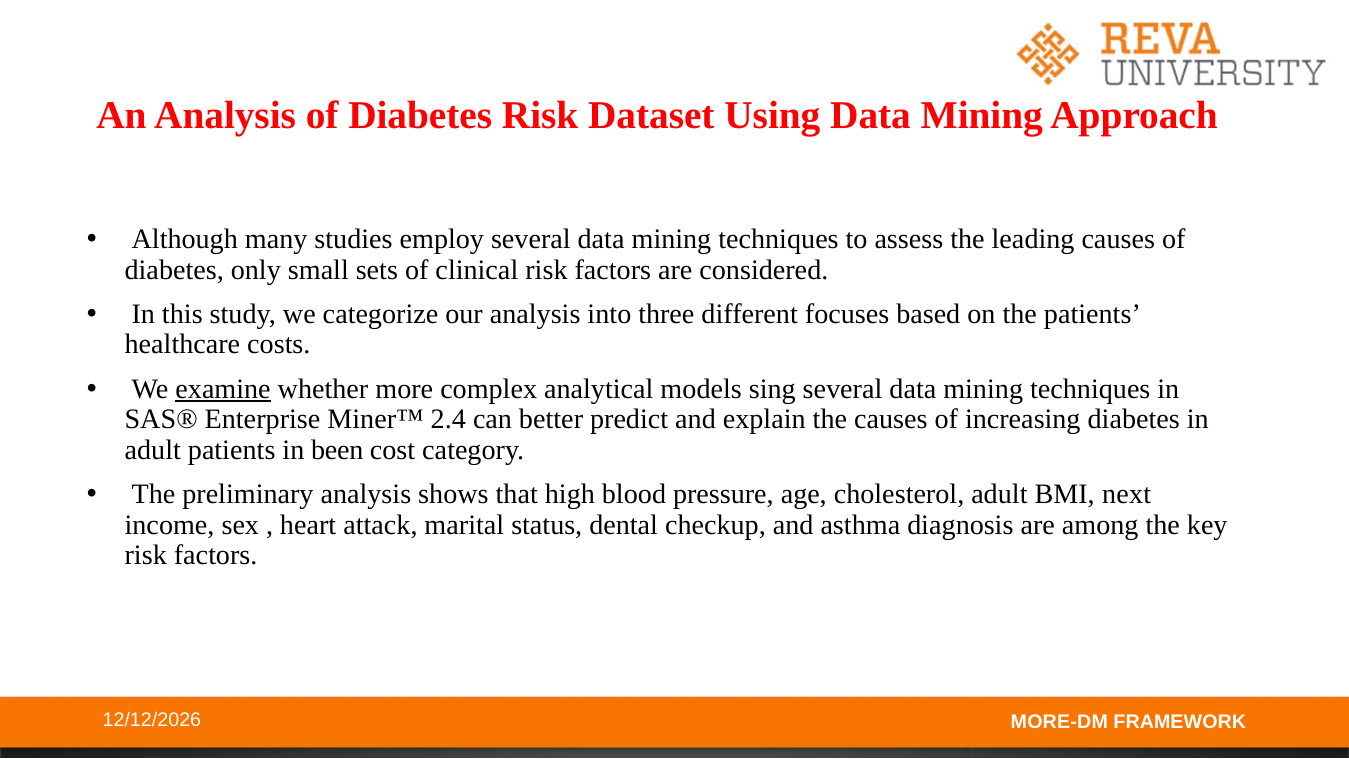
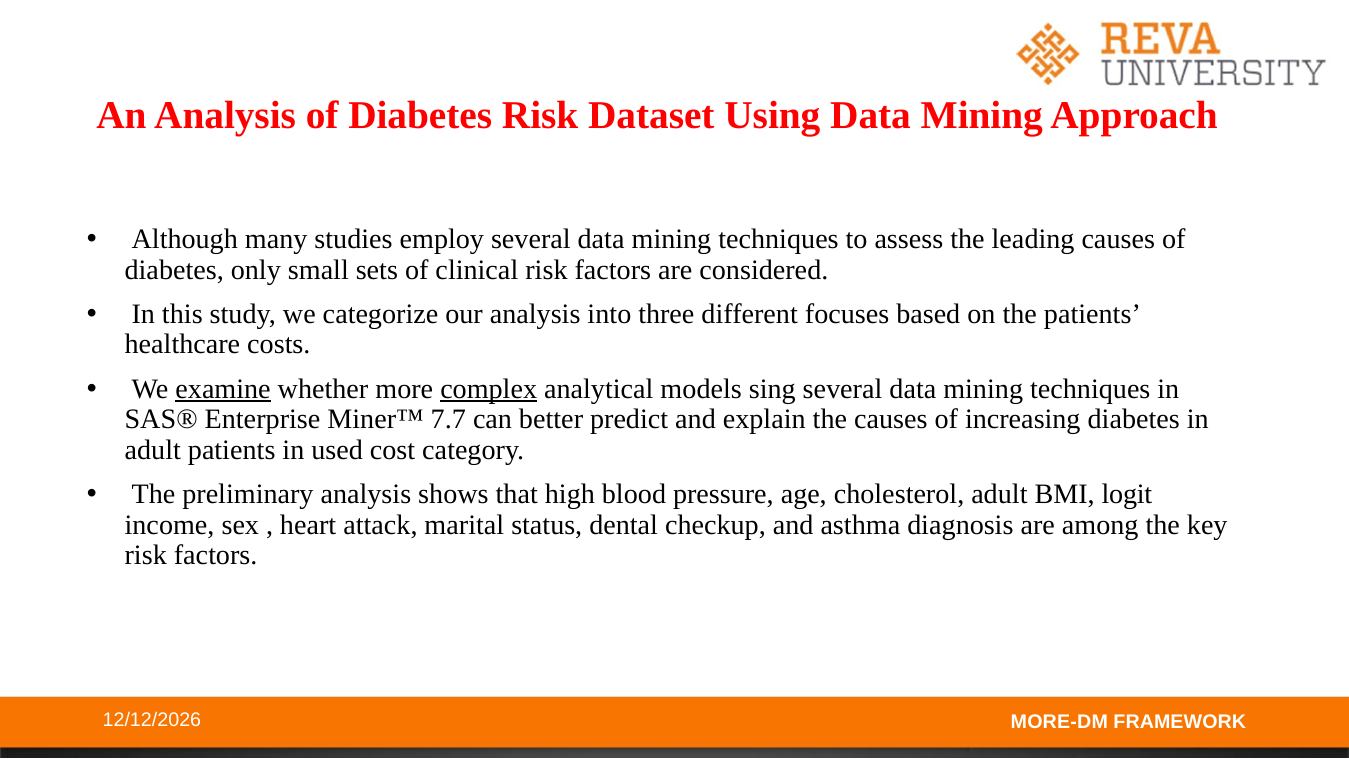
complex underline: none -> present
2.4: 2.4 -> 7.7
been: been -> used
next: next -> logit
